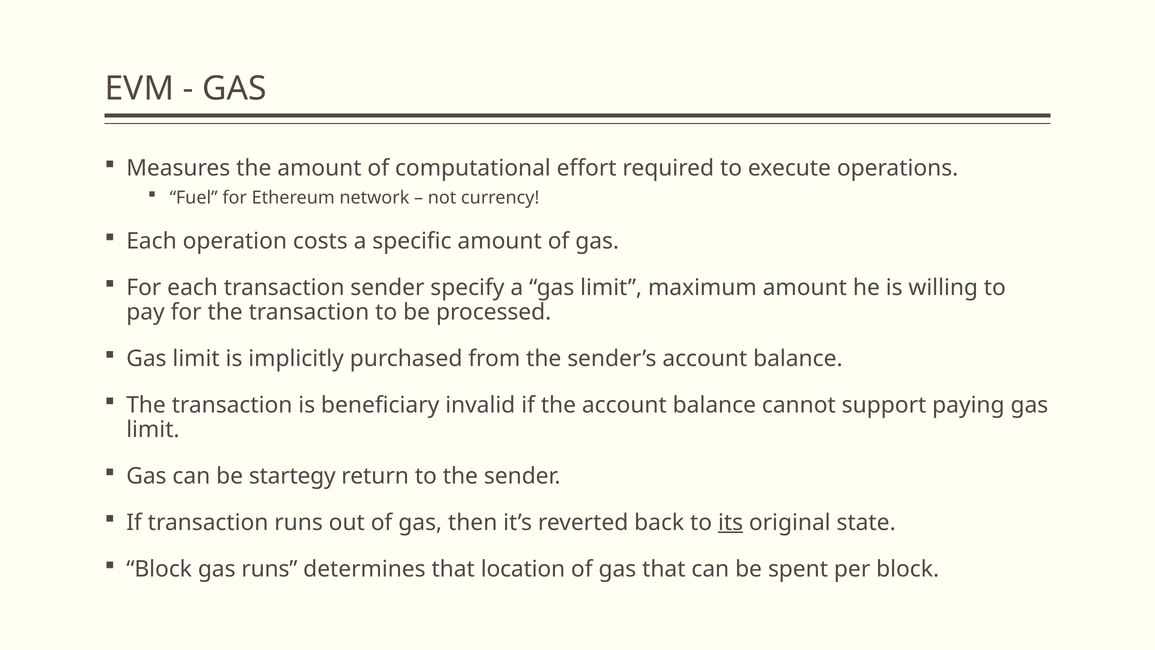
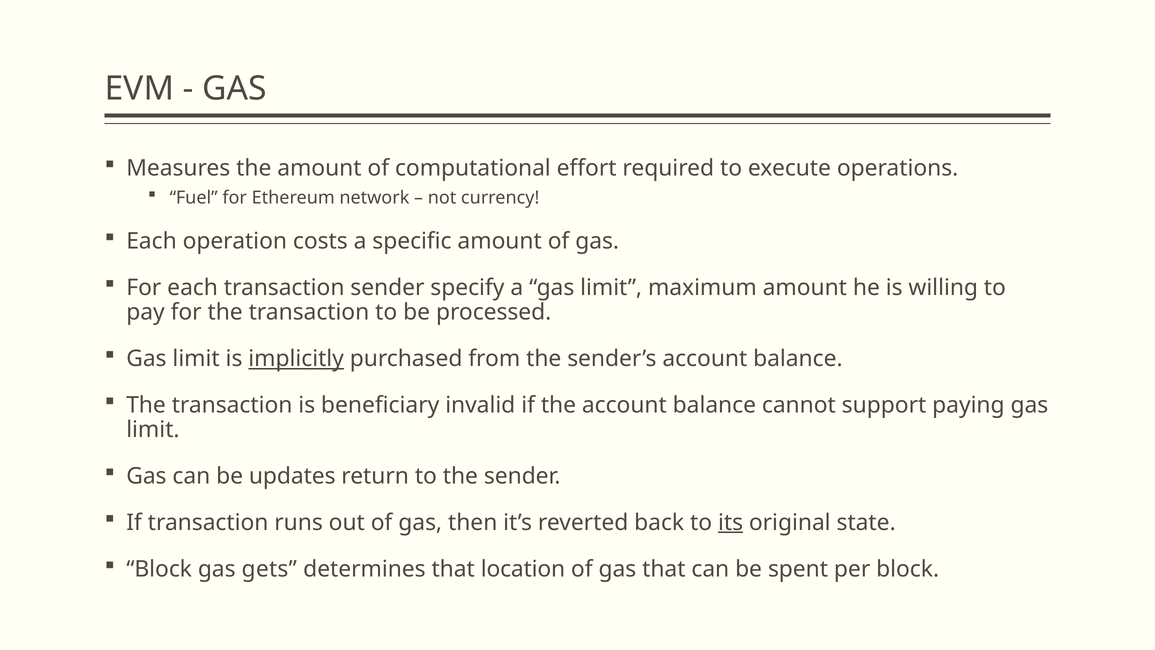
implicitly underline: none -> present
startegy: startegy -> updates
gas runs: runs -> gets
